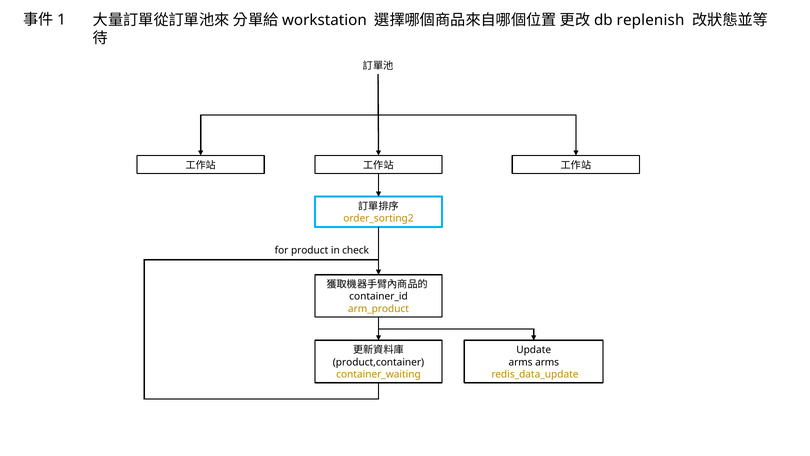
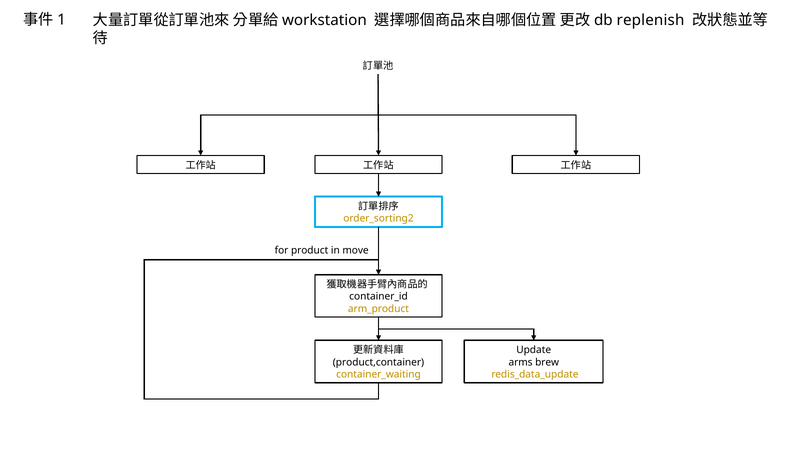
check: check -> move
arms arms: arms -> brew
